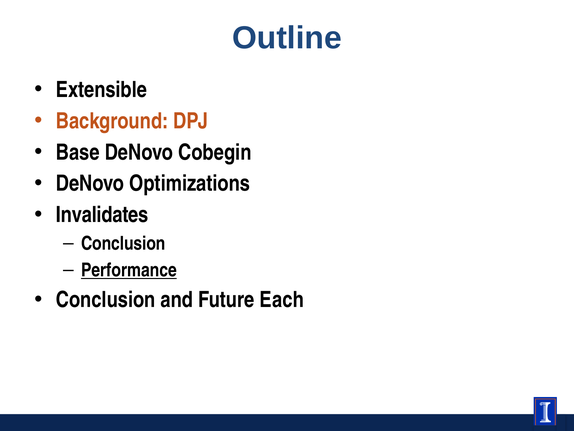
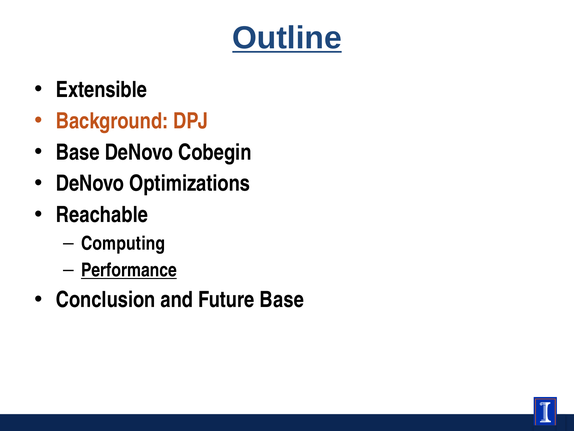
Outline underline: none -> present
Invalidates: Invalidates -> Reachable
Conclusion at (123, 243): Conclusion -> Computing
Future Each: Each -> Base
